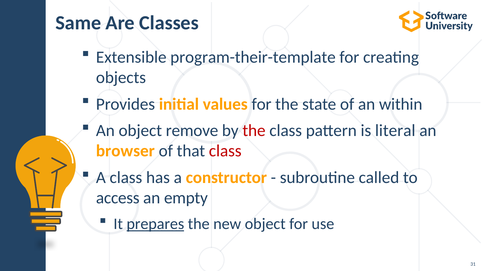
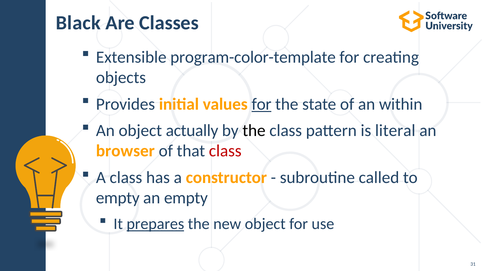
Same: Same -> Black
program-their-template: program-their-template -> program-color-template
for at (262, 104) underline: none -> present
remove: remove -> actually
the at (254, 131) colour: red -> black
access at (118, 198): access -> empty
